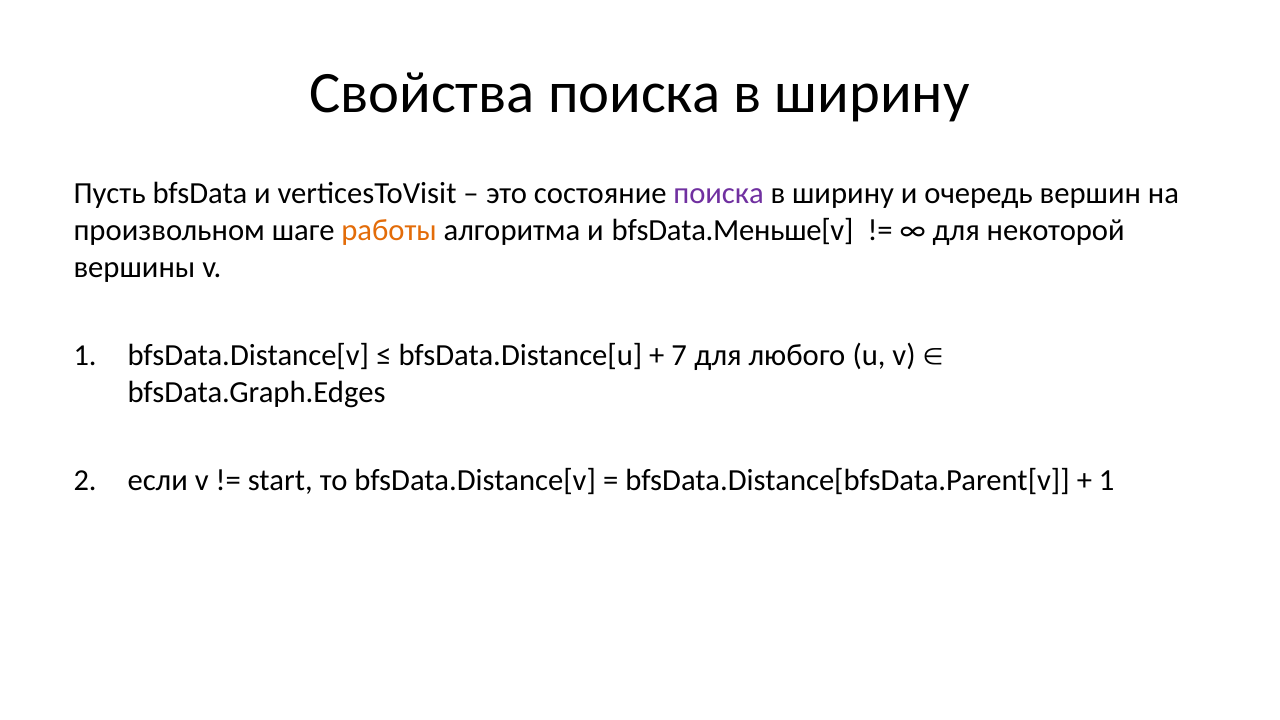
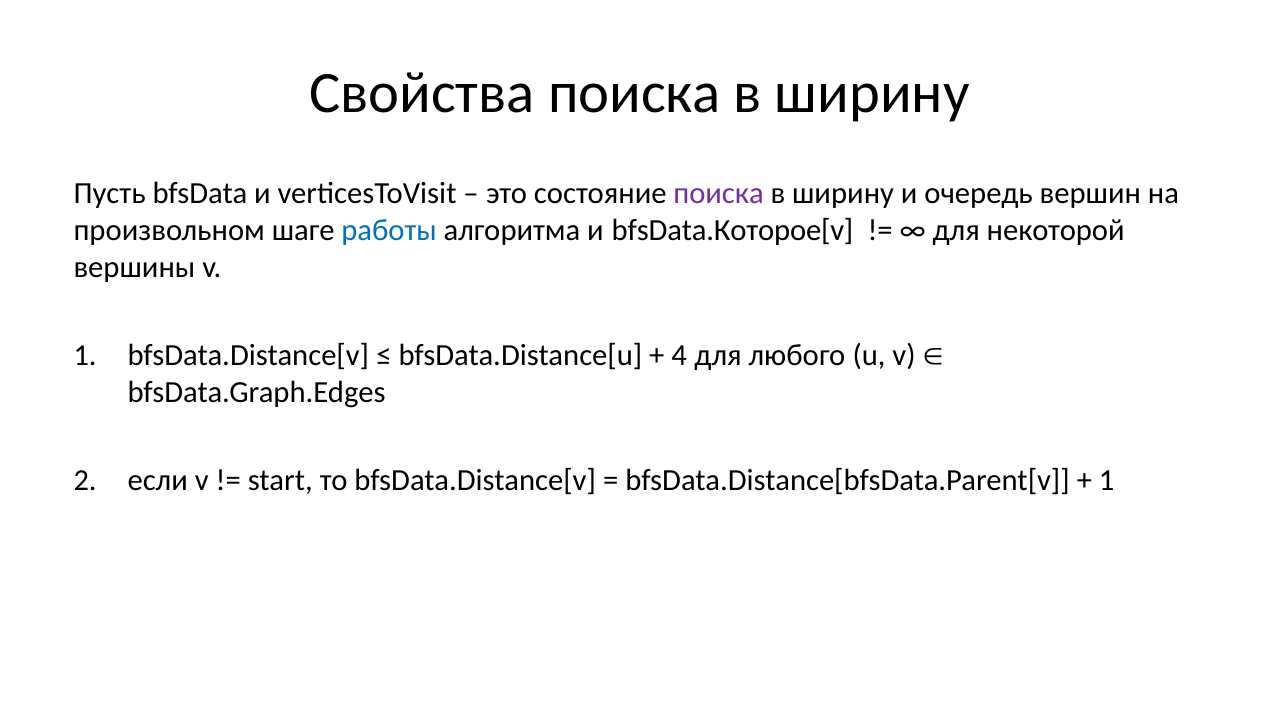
работы colour: orange -> blue
bfsData.Меньше[v: bfsData.Меньше[v -> bfsData.Которое[v
7: 7 -> 4
